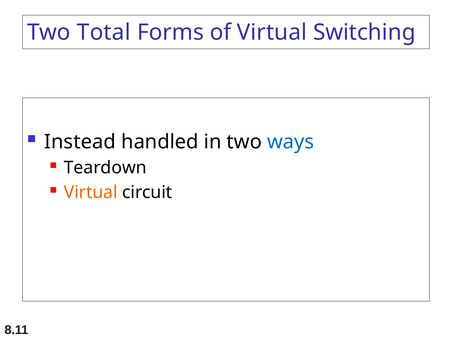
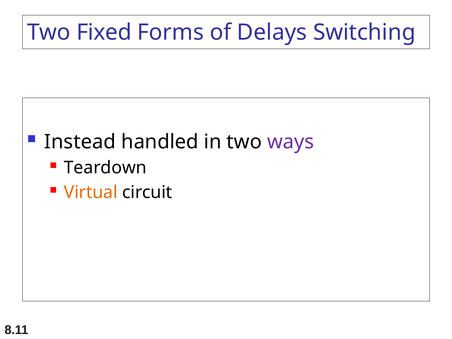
Total: Total -> Fixed
of Virtual: Virtual -> Delays
ways colour: blue -> purple
